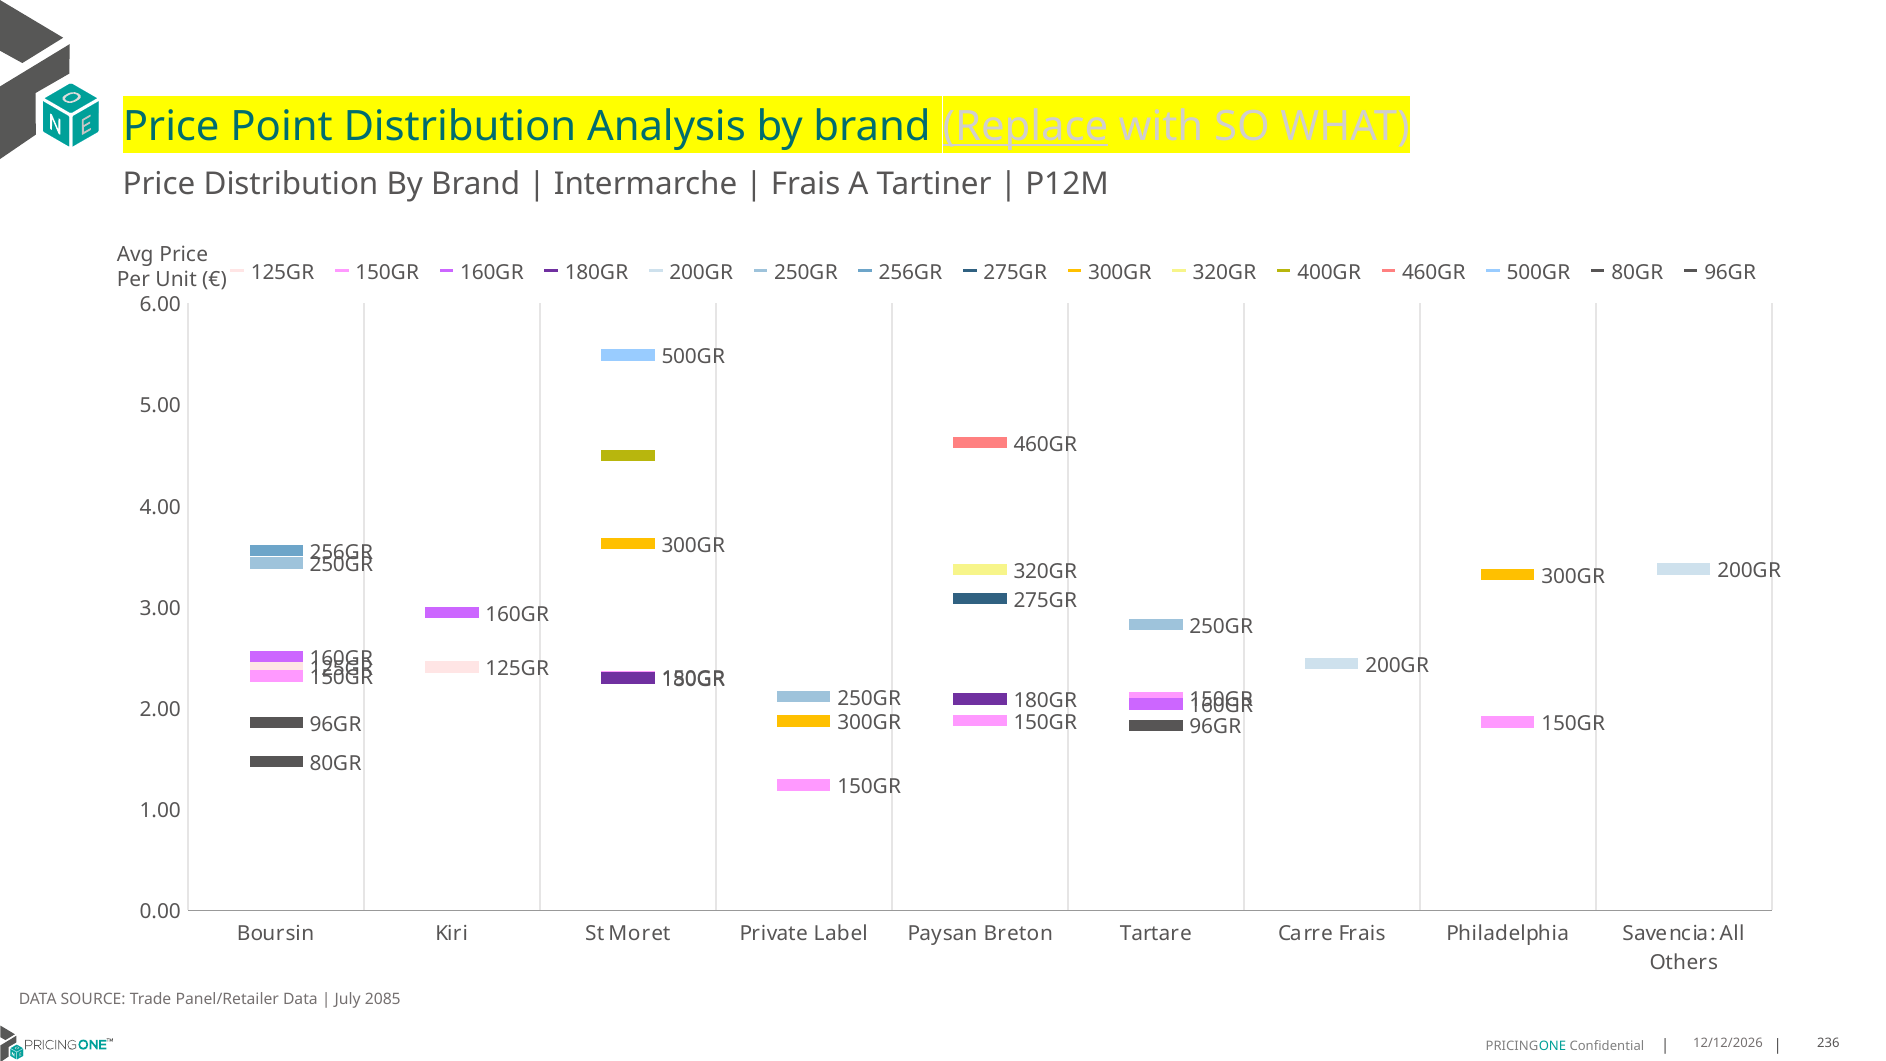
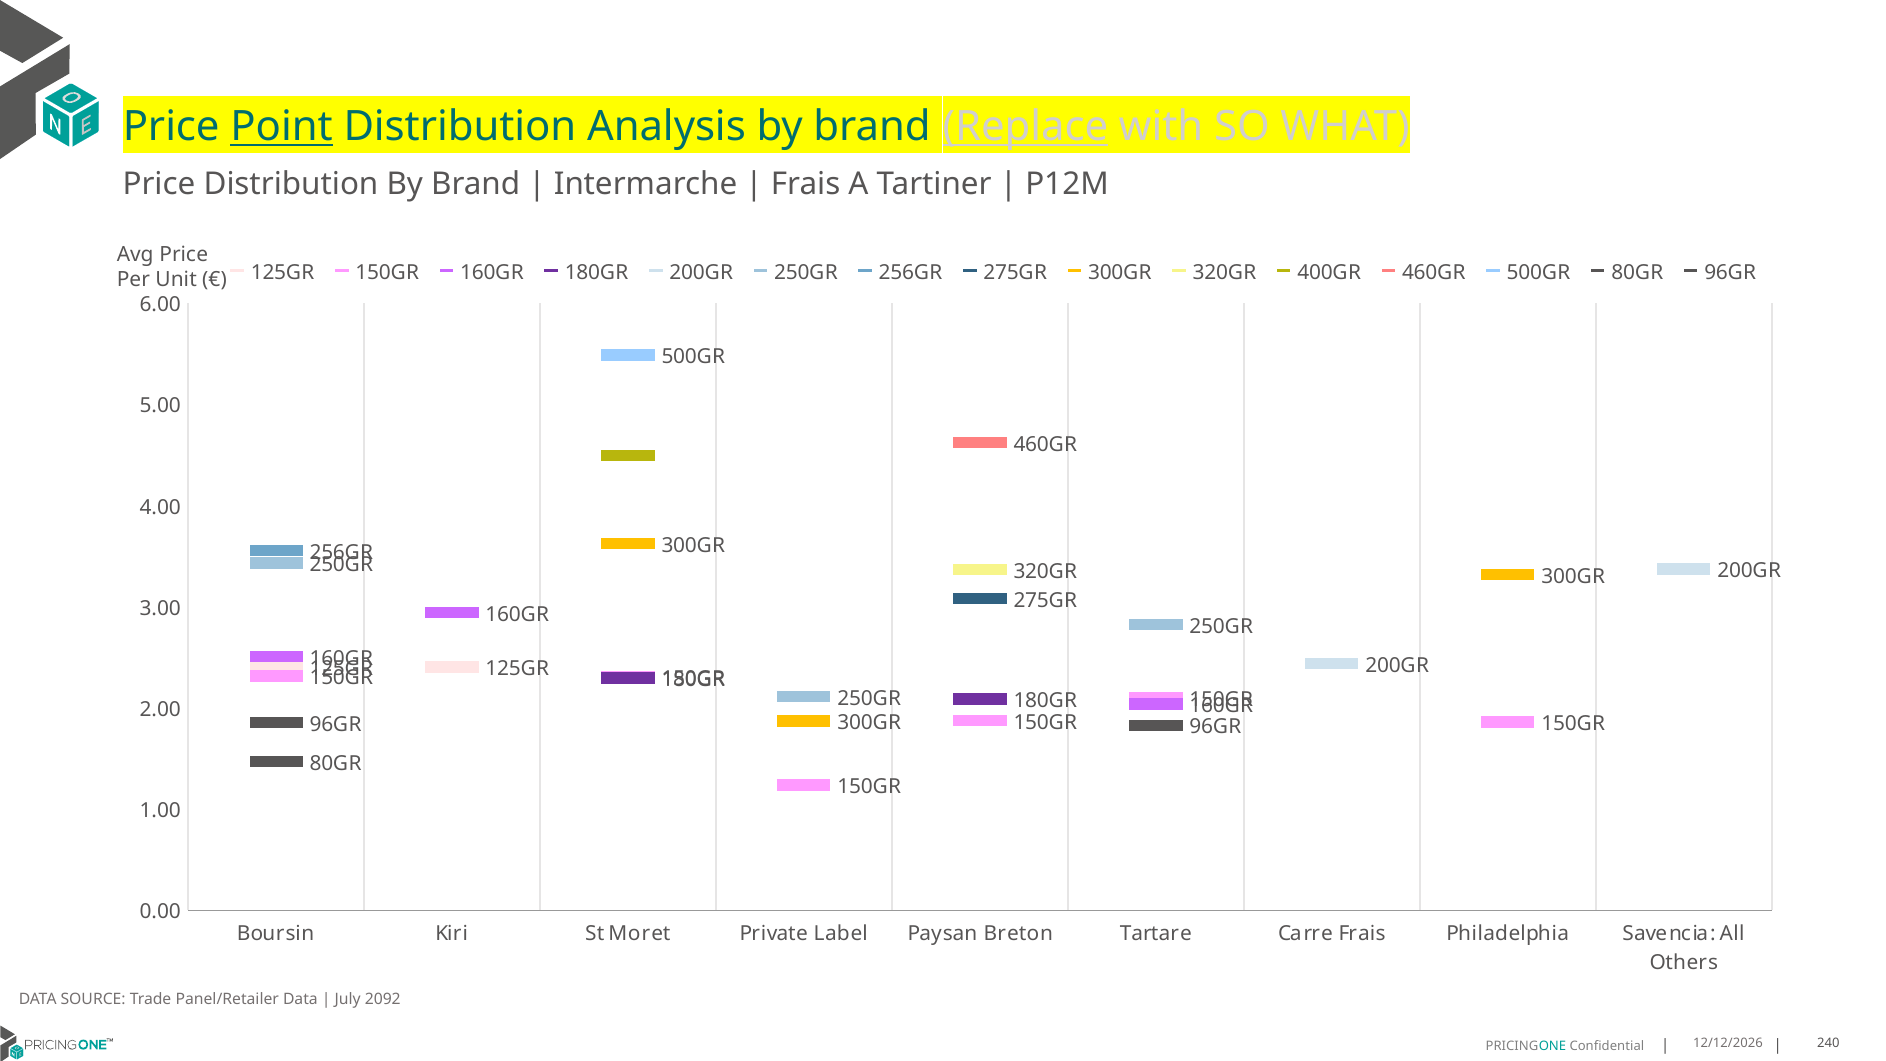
Point underline: none -> present
2085: 2085 -> 2092
236: 236 -> 240
